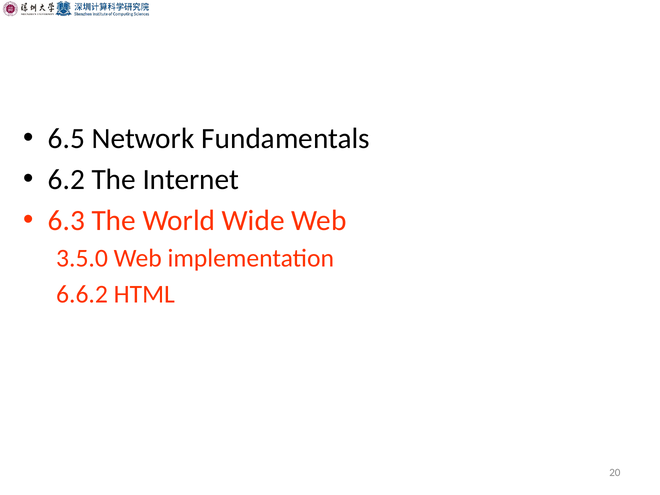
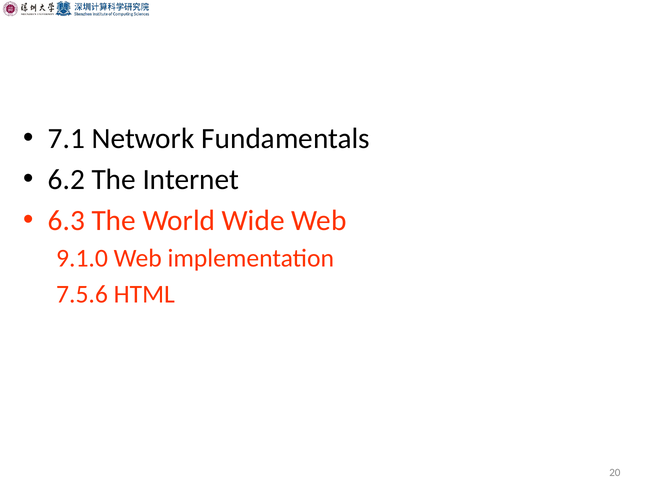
6.5: 6.5 -> 7.1
3.5.0: 3.5.0 -> 9.1.0
6.6.2: 6.6.2 -> 7.5.6
